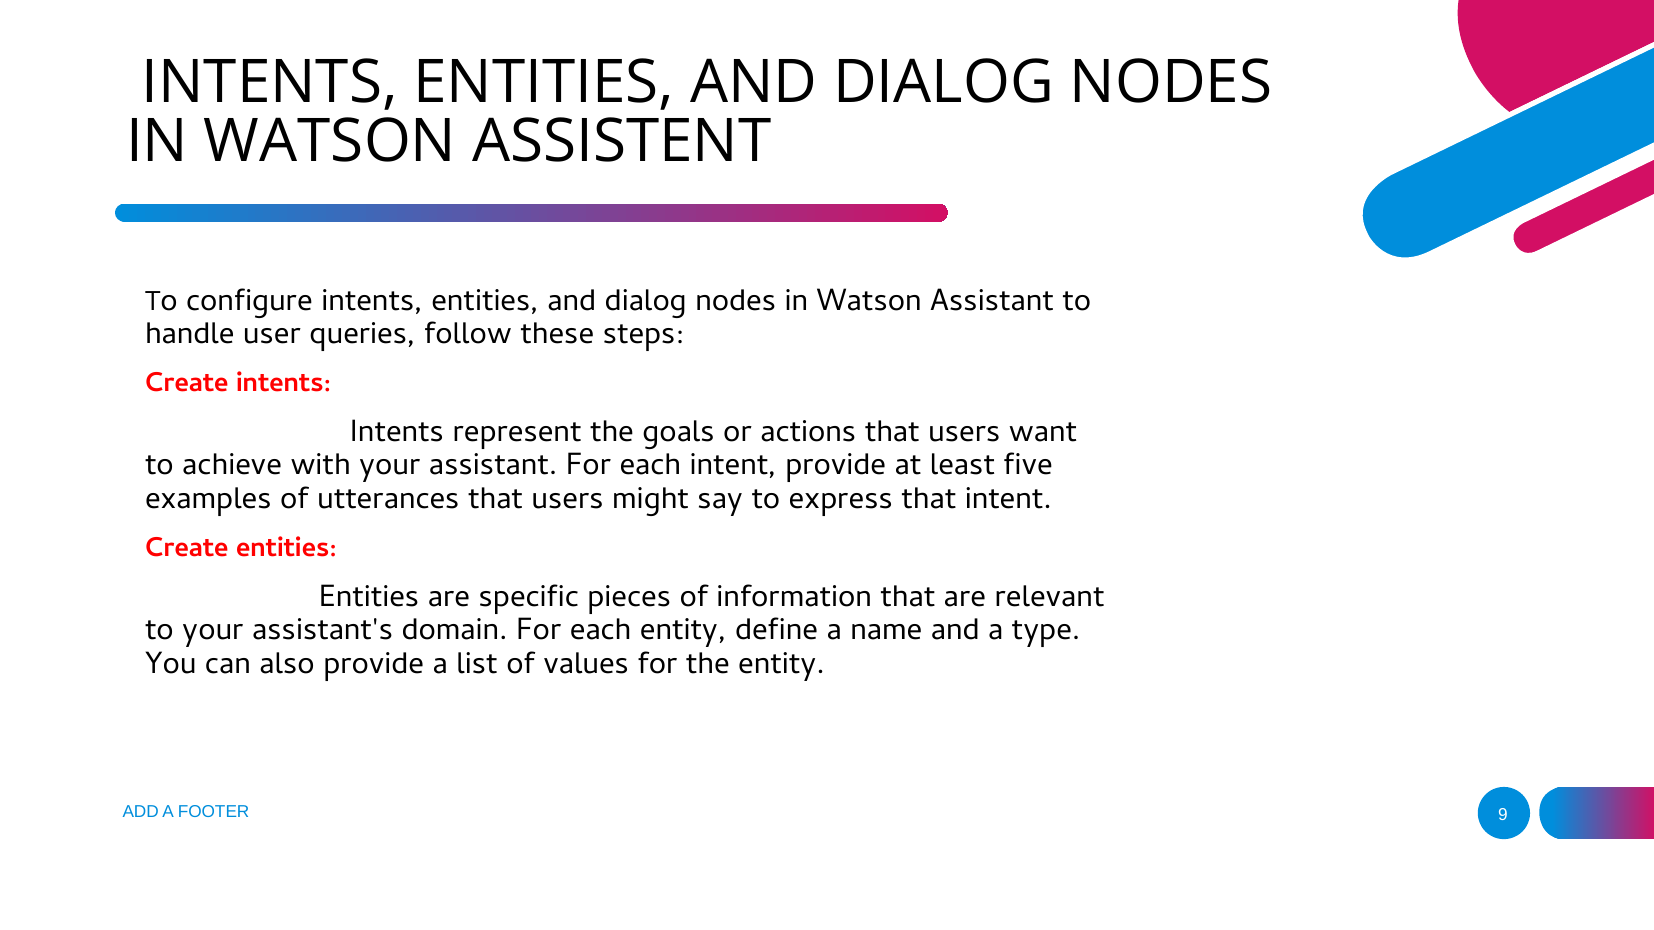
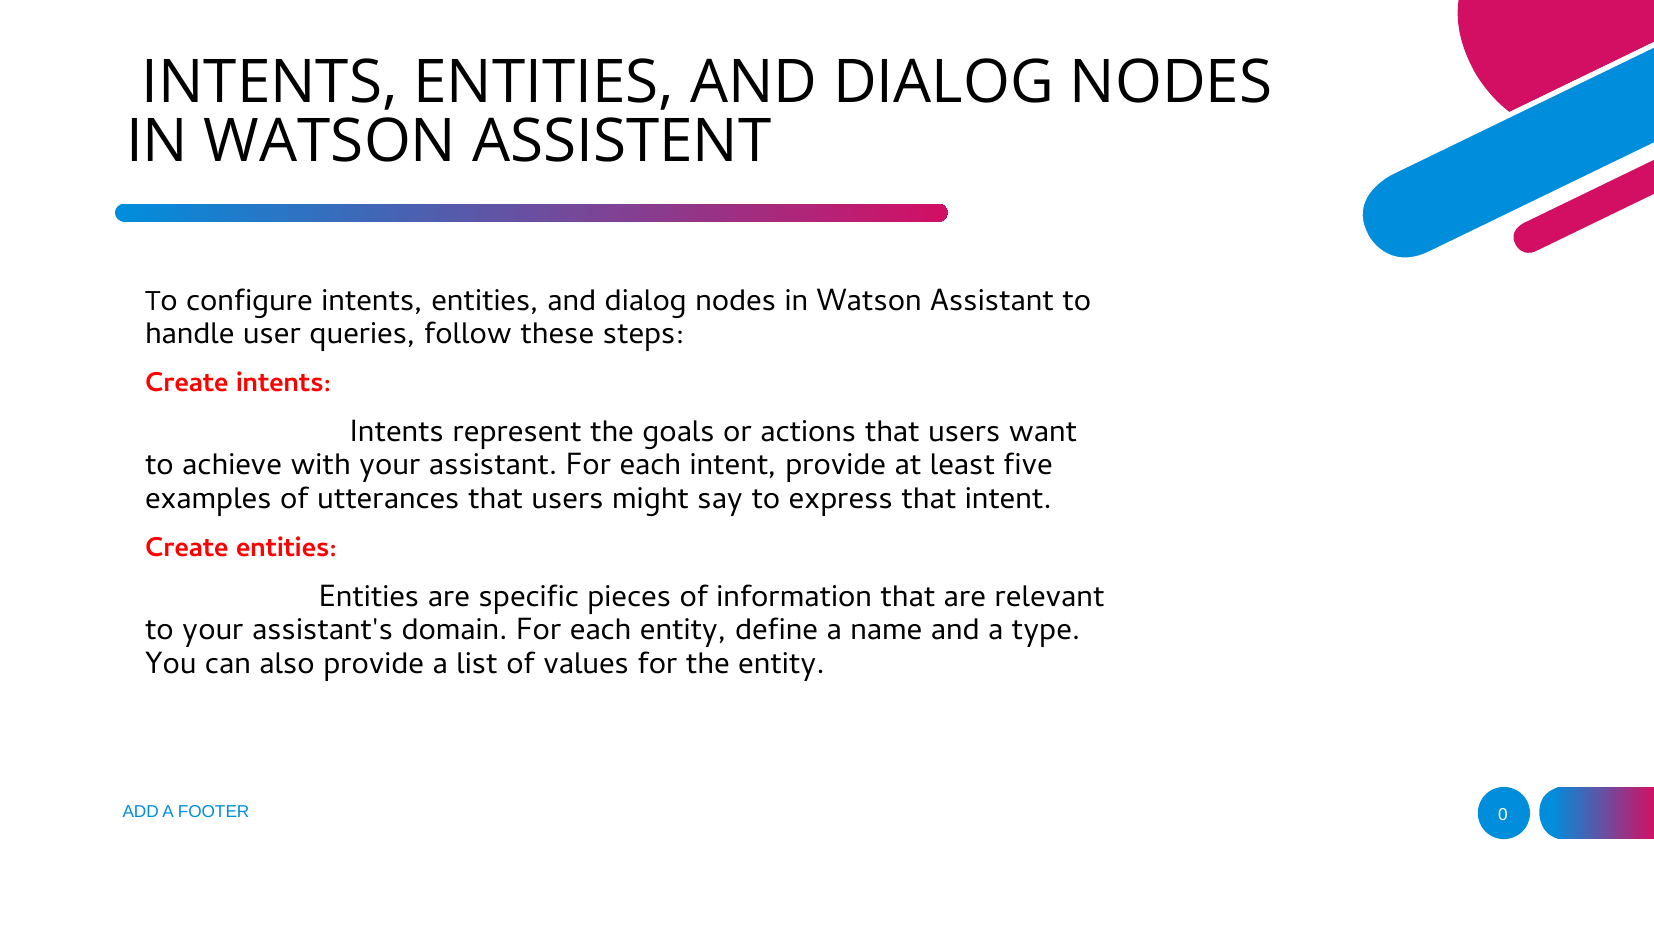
9: 9 -> 0
